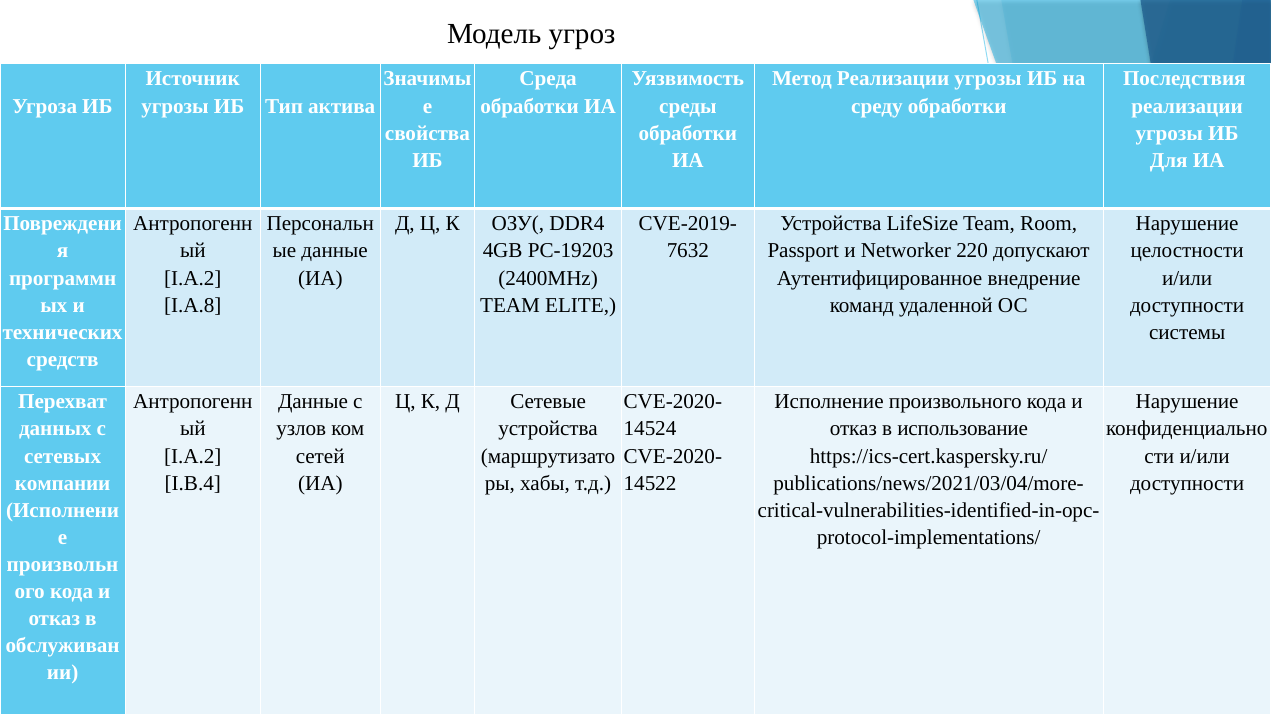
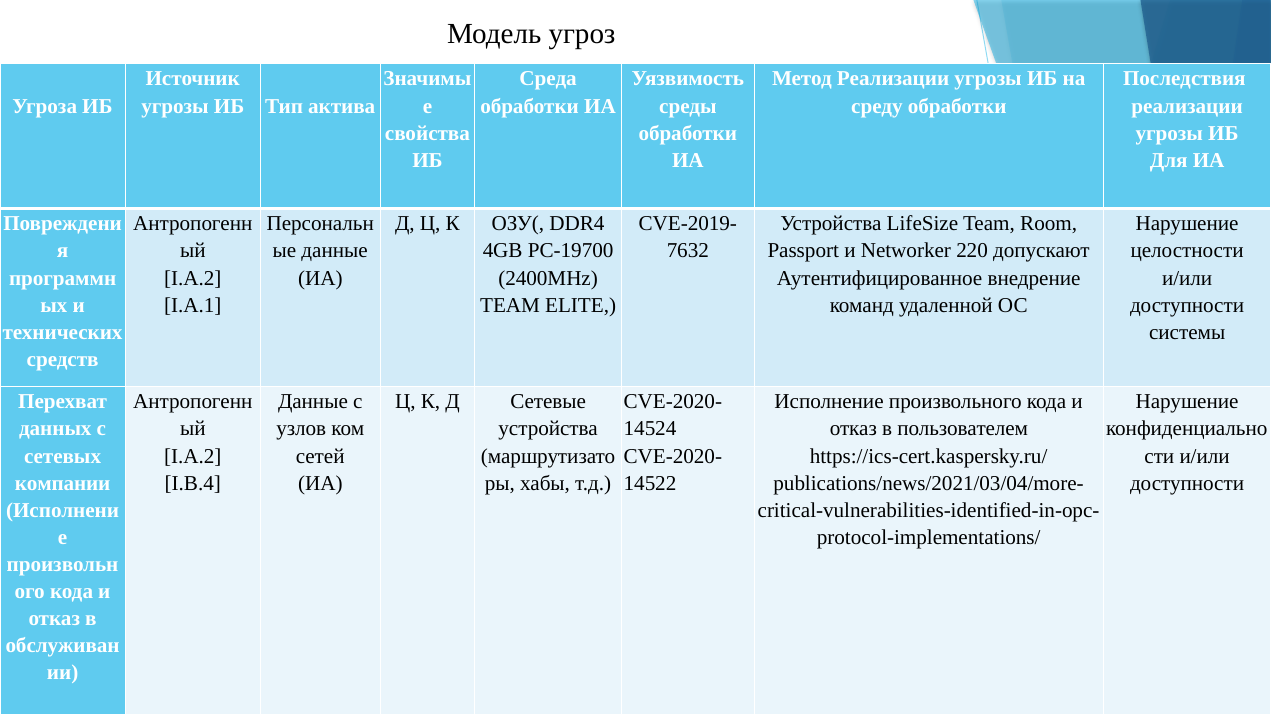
PC-19203: PC-19203 -> PC-19700
I.A.8: I.A.8 -> I.A.1
использование: использование -> пользователем
